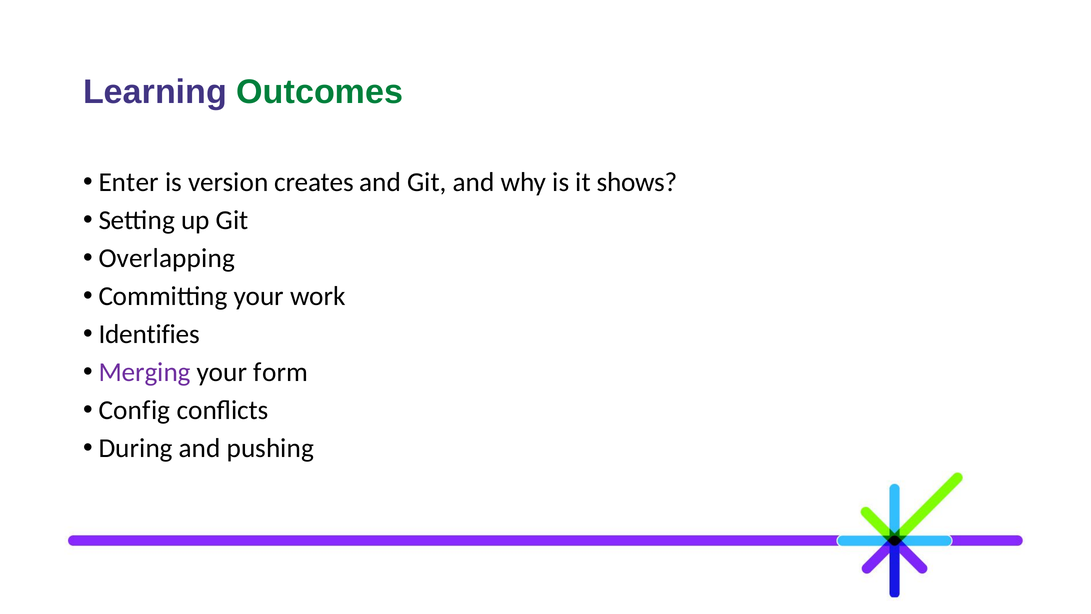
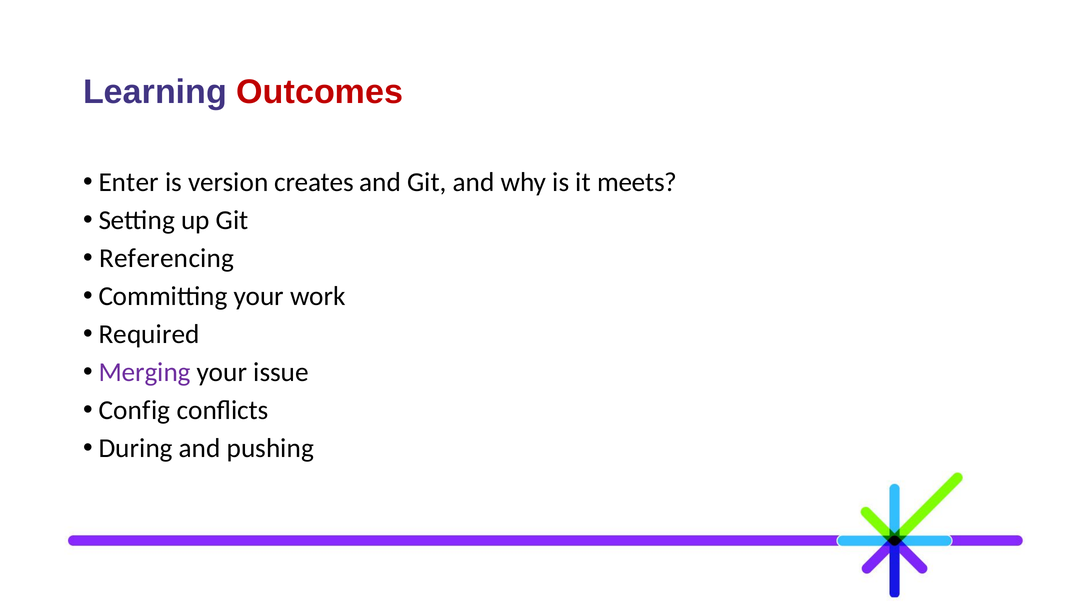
Outcomes colour: green -> red
shows: shows -> meets
Overlapping: Overlapping -> Referencing
Identifies: Identifies -> Required
form: form -> issue
